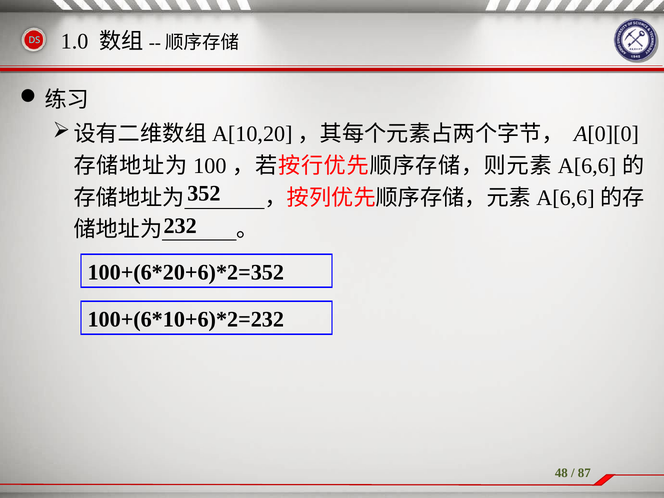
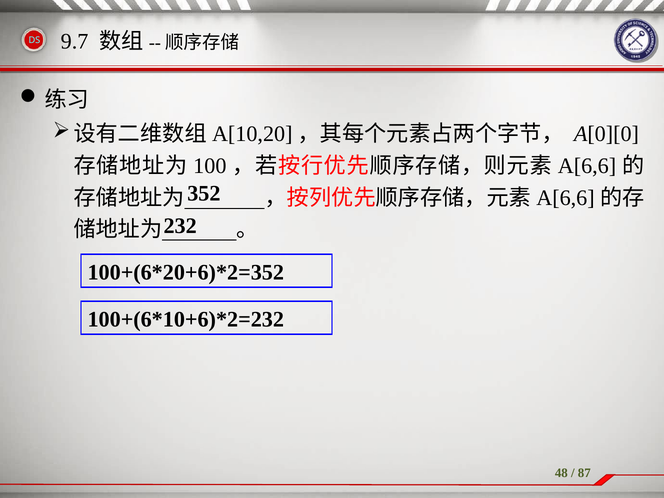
1.0: 1.0 -> 9.7
